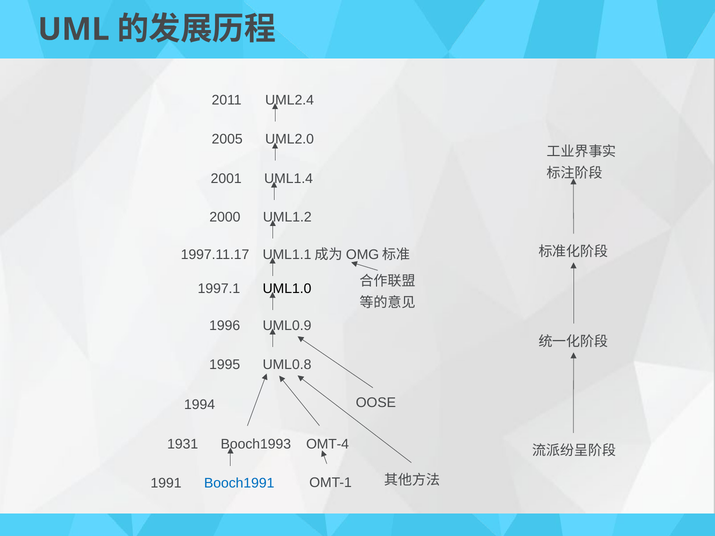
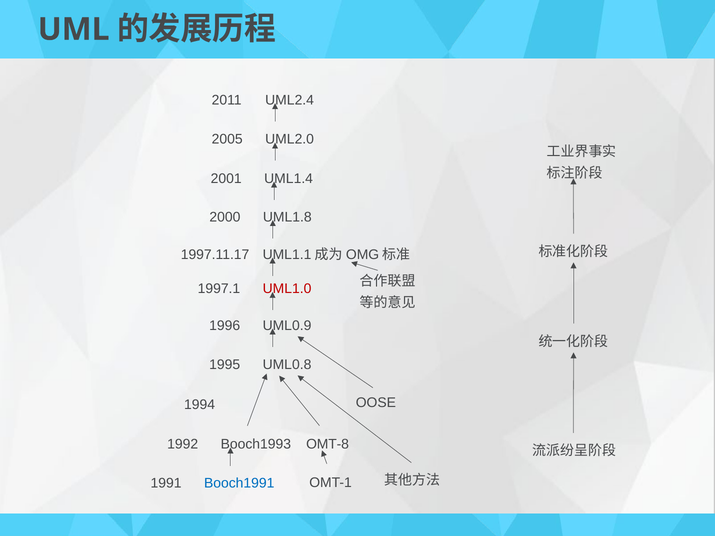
UML1.2: UML1.2 -> UML1.8
UML1.0 colour: black -> red
1931: 1931 -> 1992
OMT-4: OMT-4 -> OMT-8
